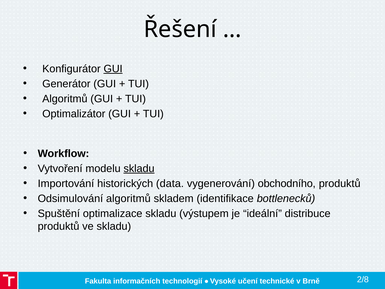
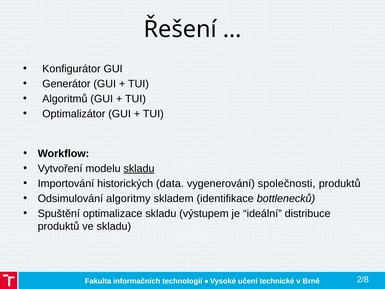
GUI at (113, 69) underline: present -> none
obchodního: obchodního -> společnosti
Odsimulování algoritmů: algoritmů -> algoritmy
